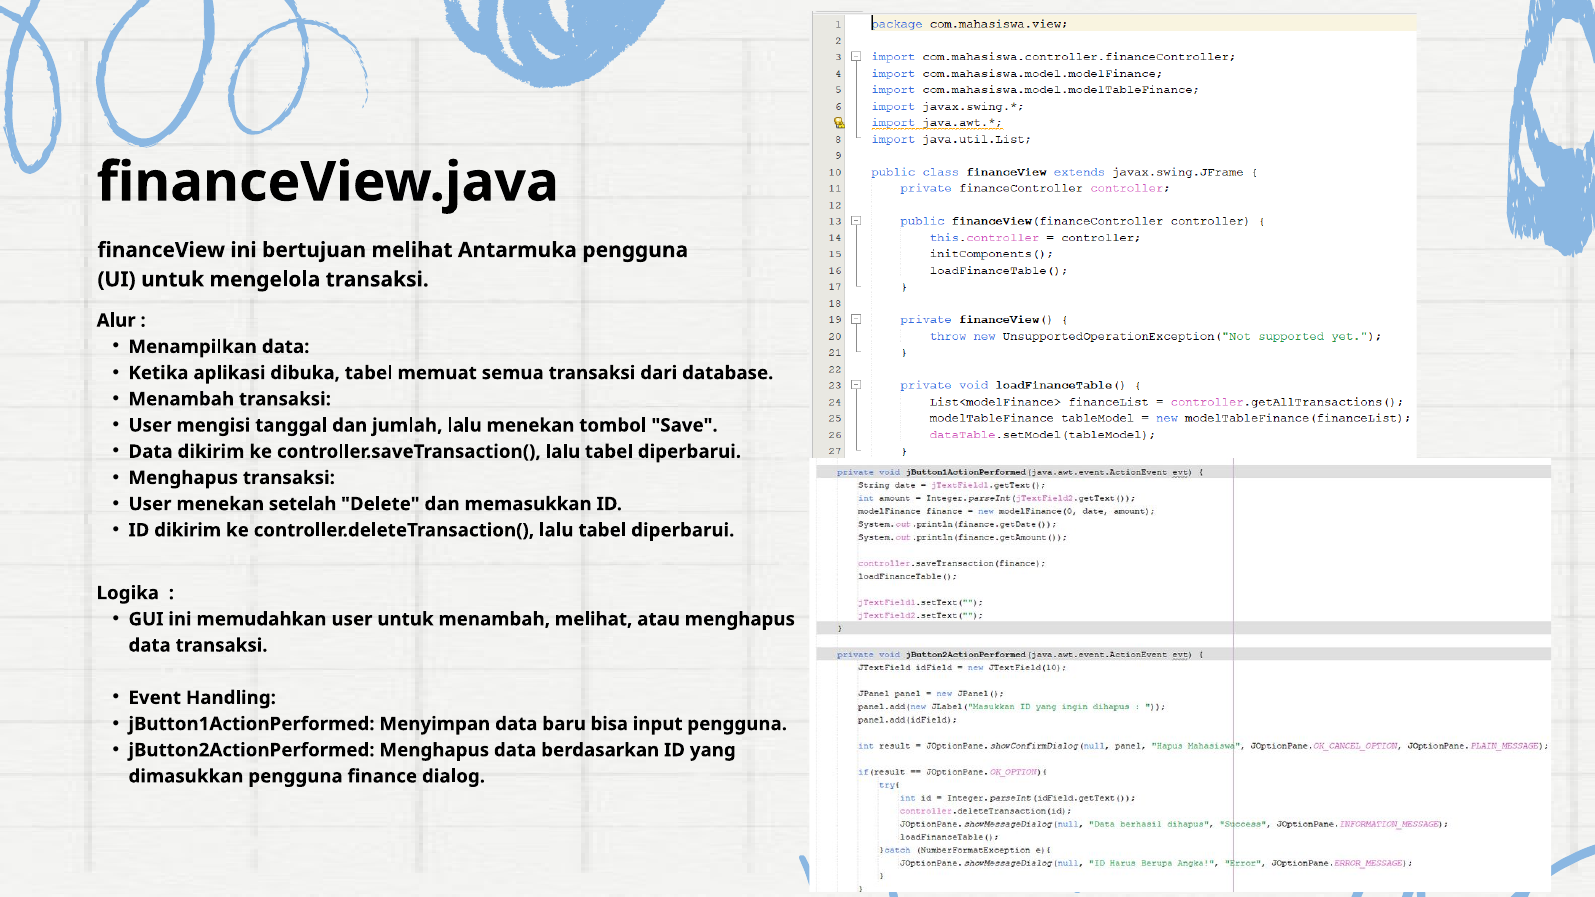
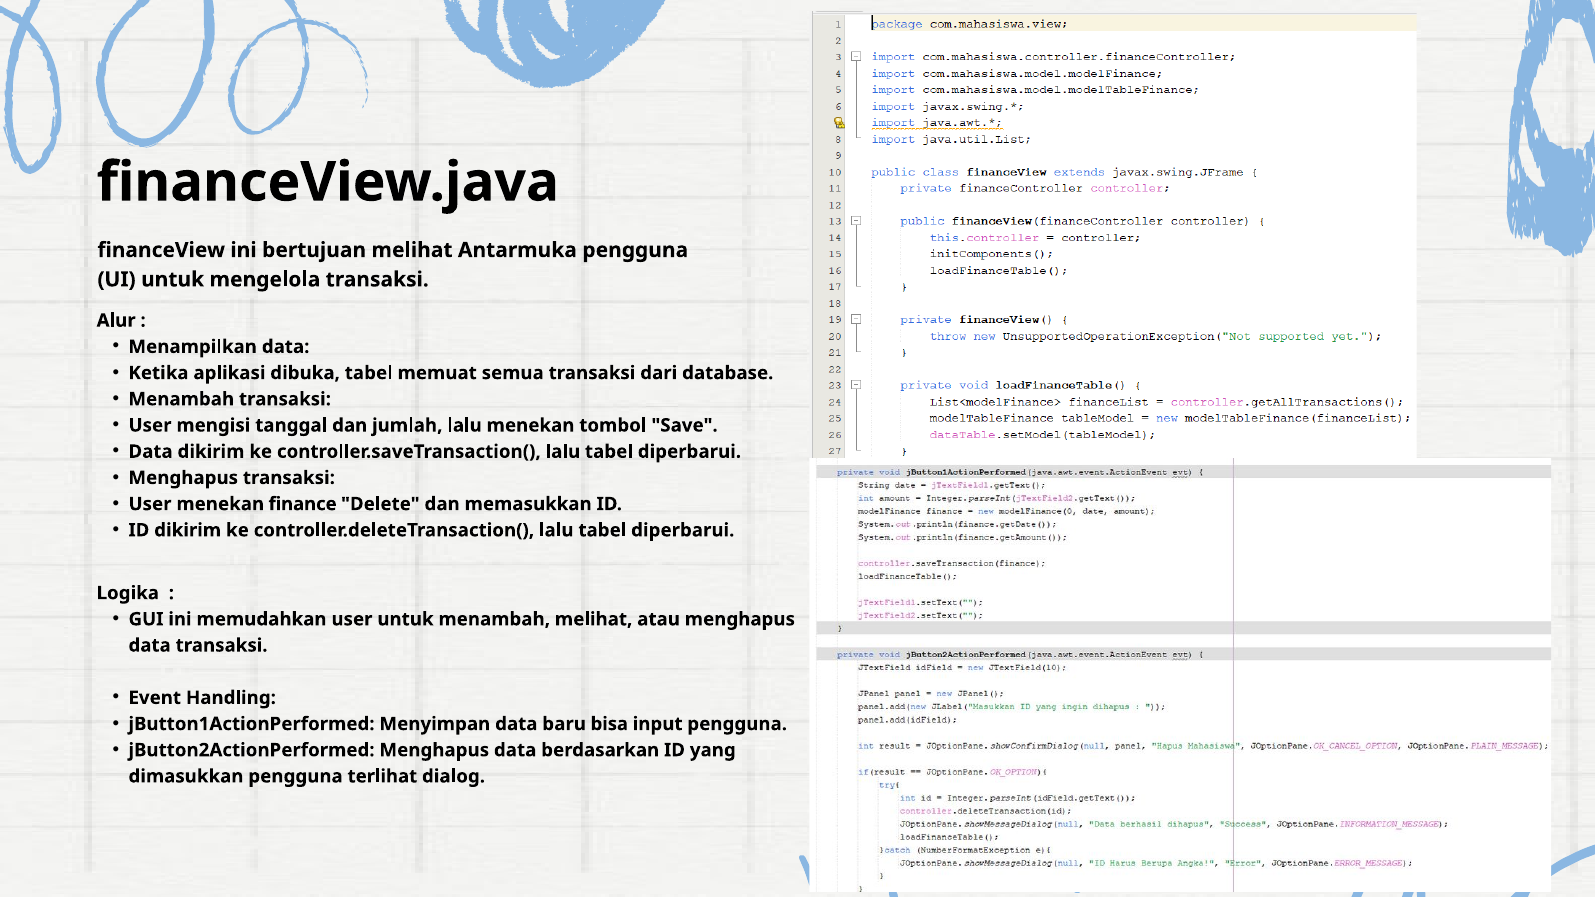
setelah: setelah -> finance
finance: finance -> terlihat
